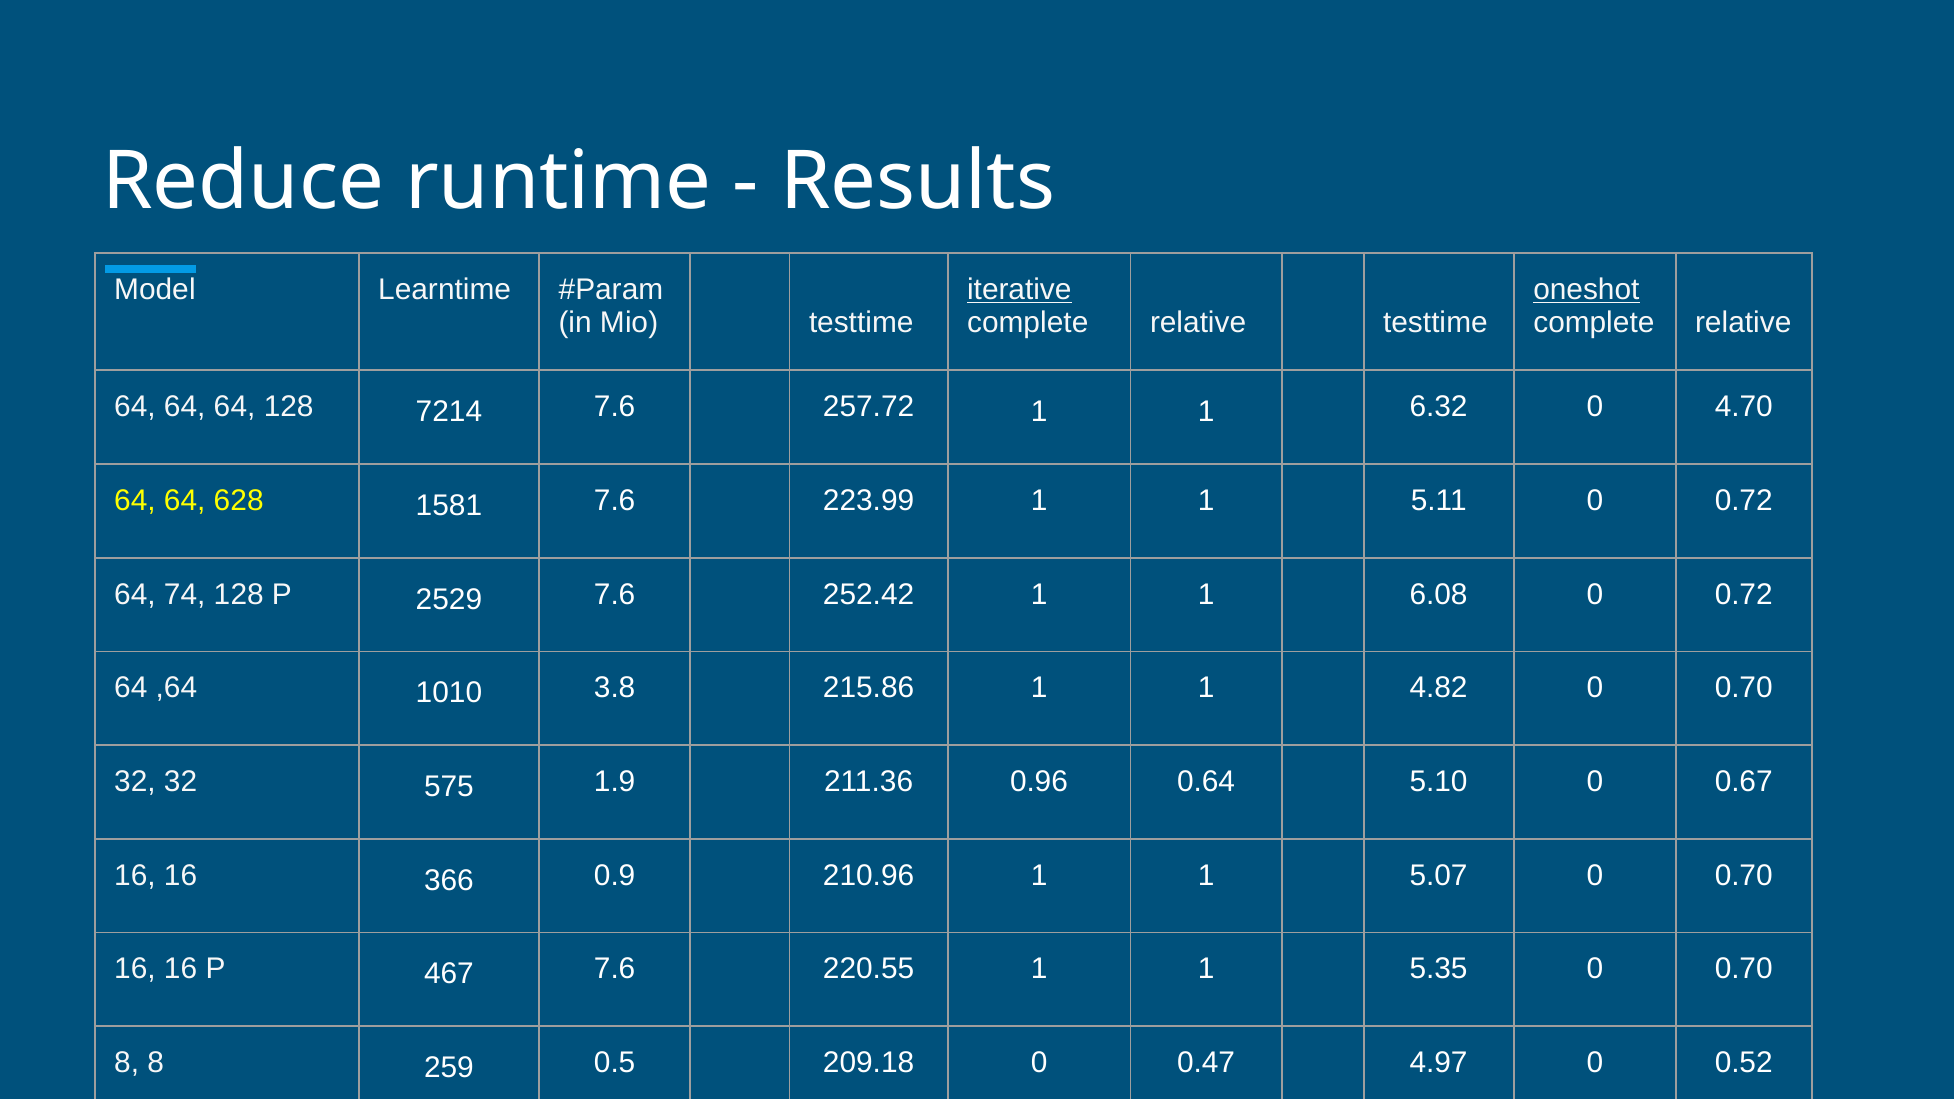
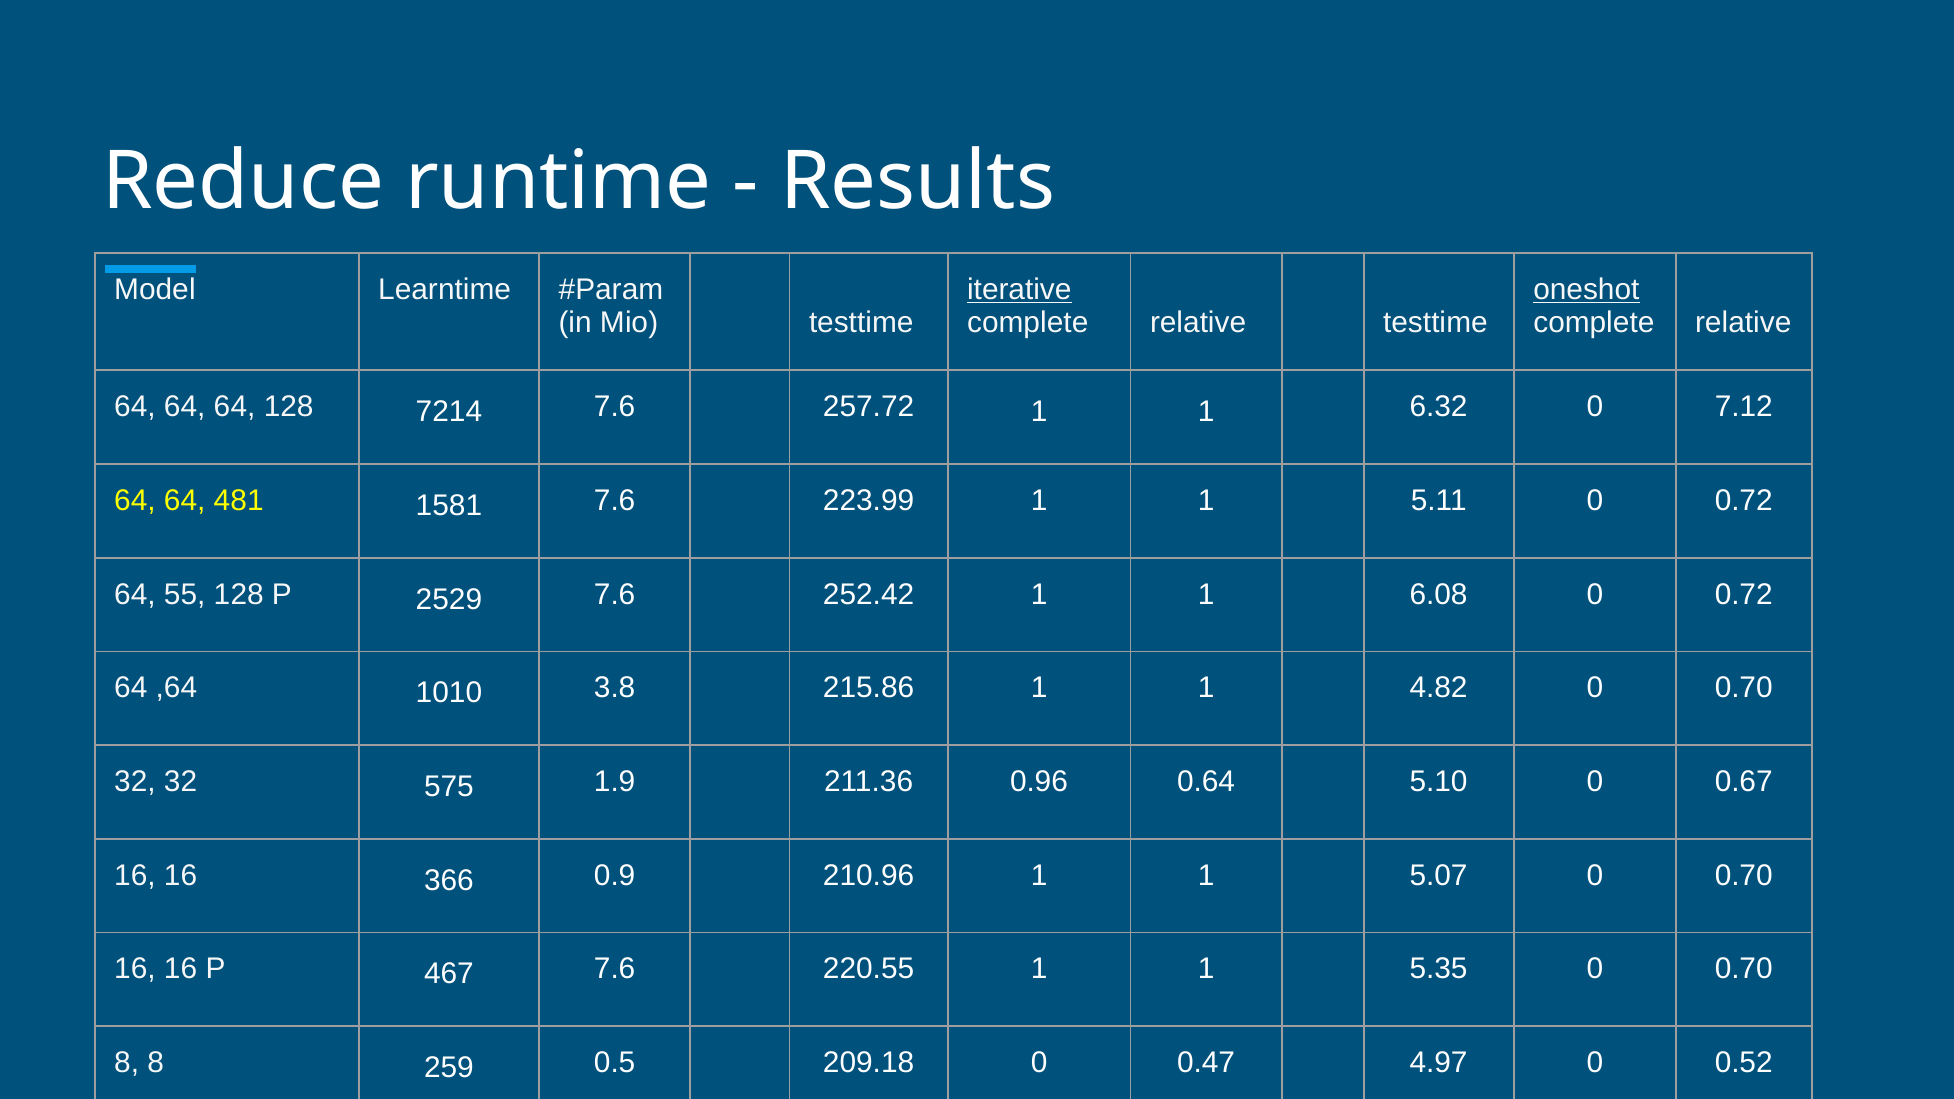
4.70: 4.70 -> 7.12
628: 628 -> 481
74: 74 -> 55
